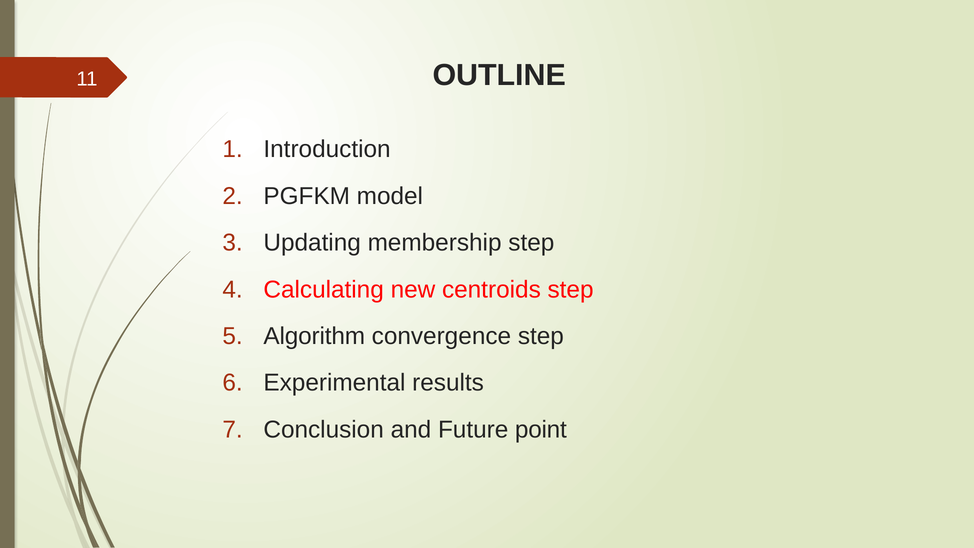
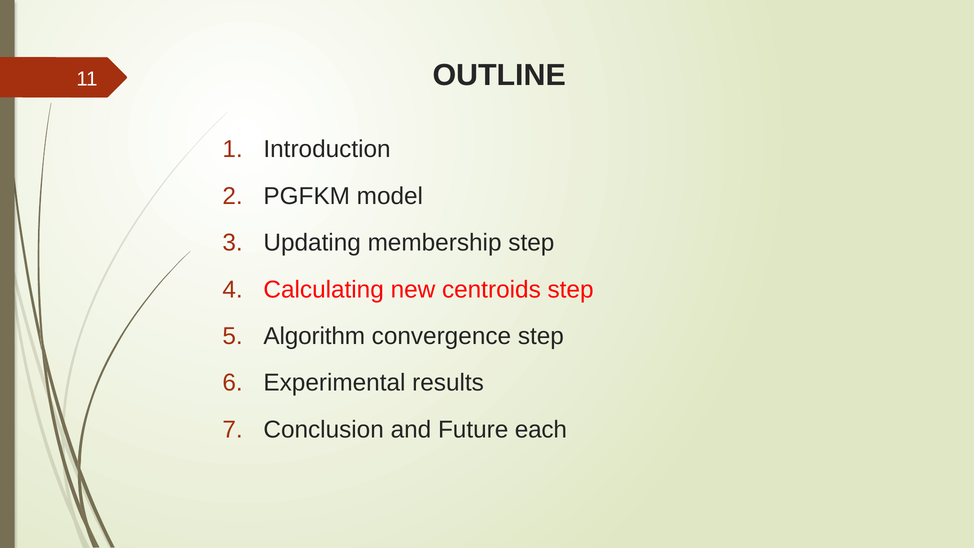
point: point -> each
